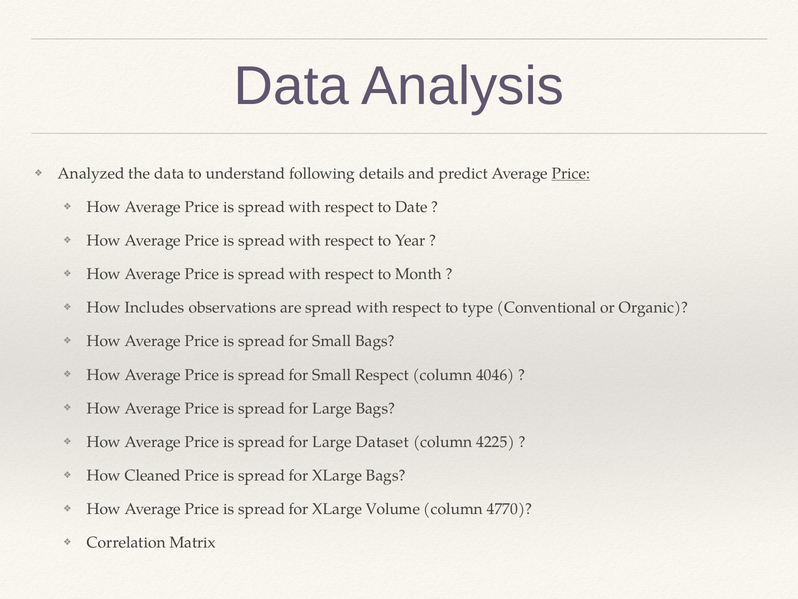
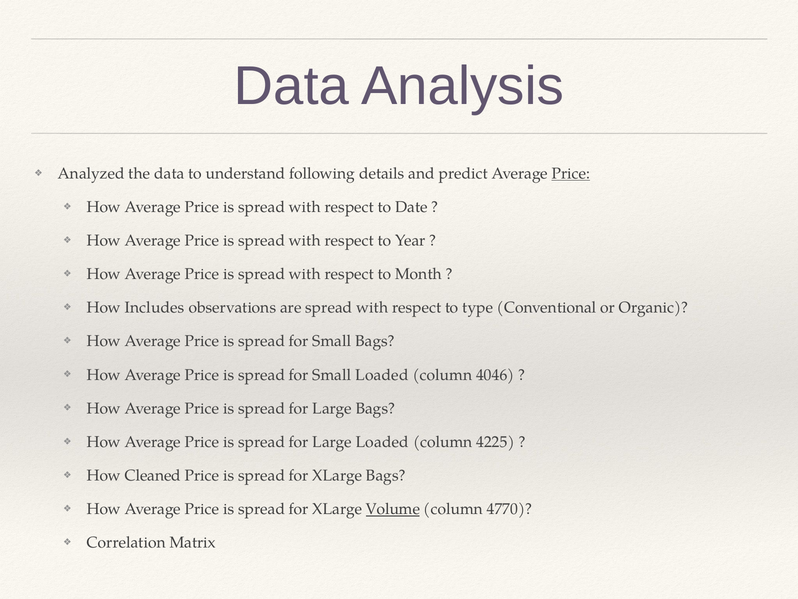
Small Respect: Respect -> Loaded
Large Dataset: Dataset -> Loaded
Volume underline: none -> present
